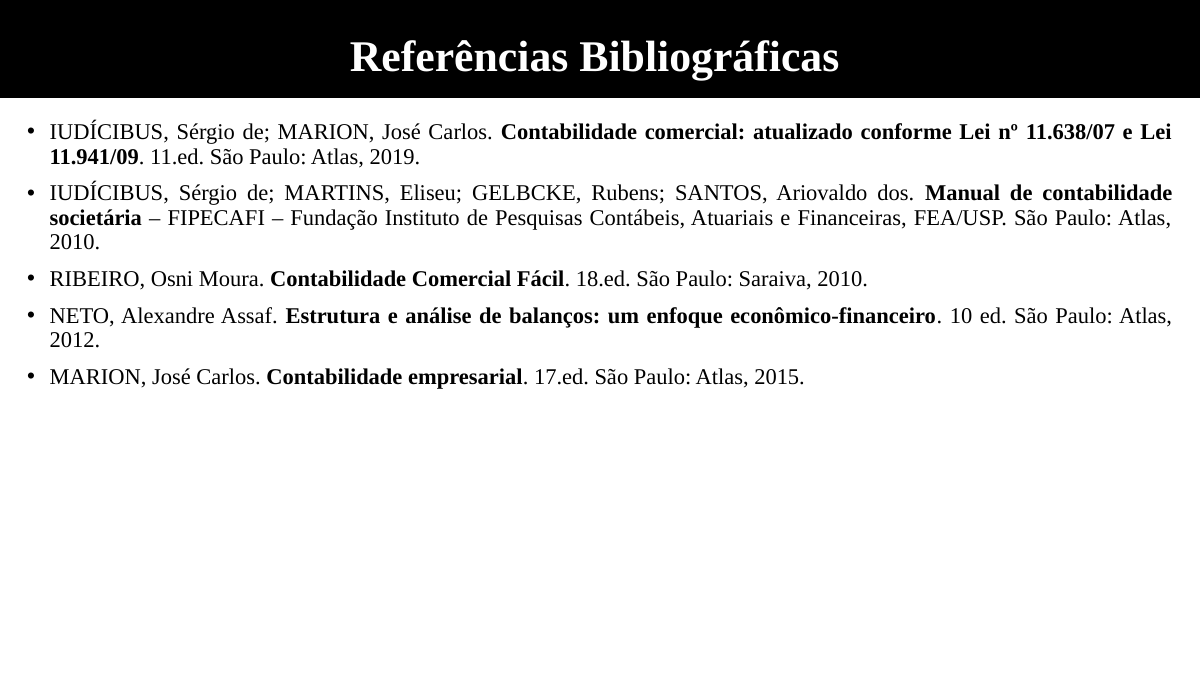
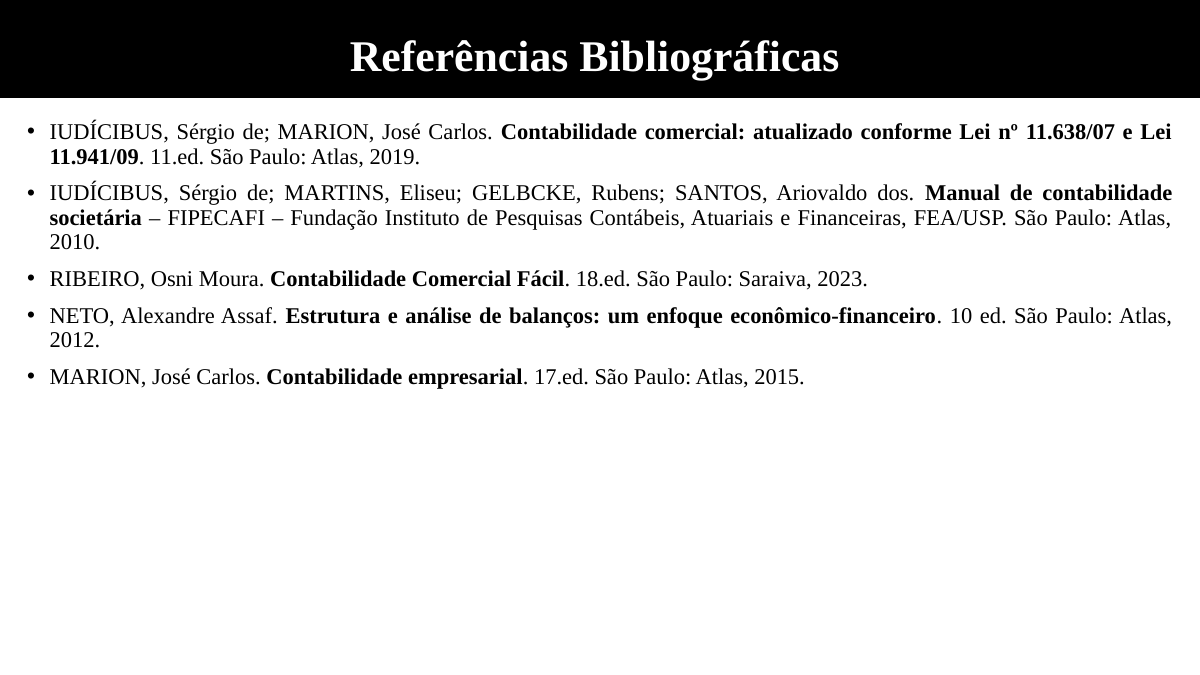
Saraiva 2010: 2010 -> 2023
